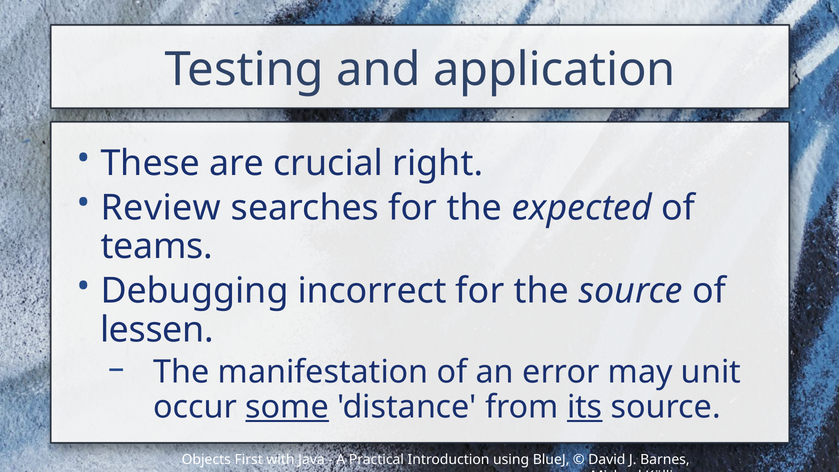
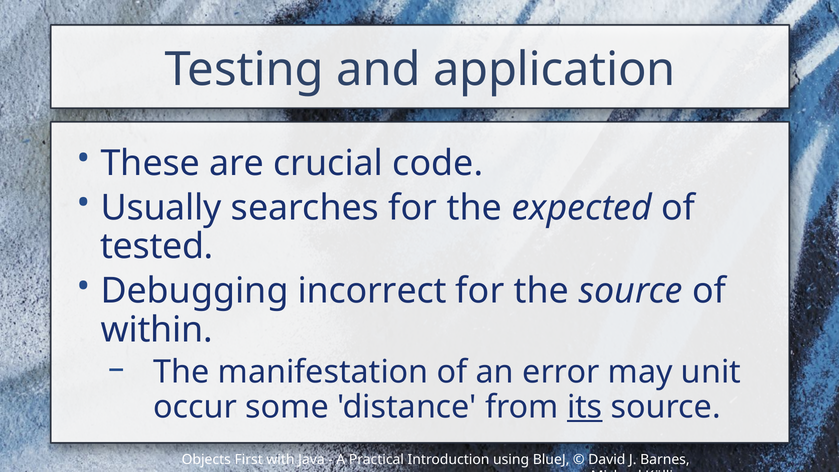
right: right -> code
Review: Review -> Usually
teams: teams -> tested
lessen: lessen -> within
some underline: present -> none
